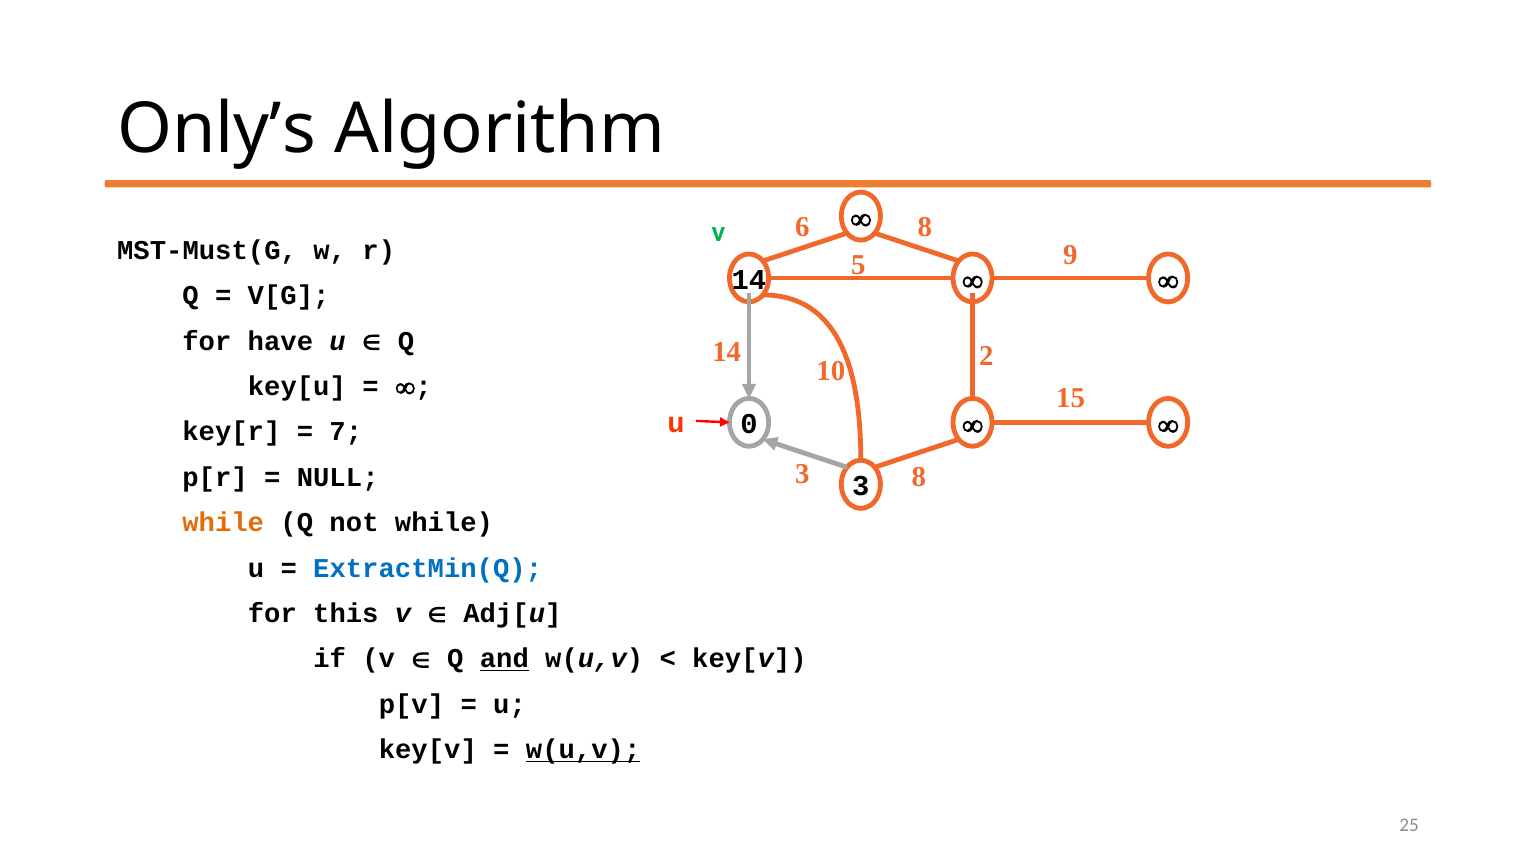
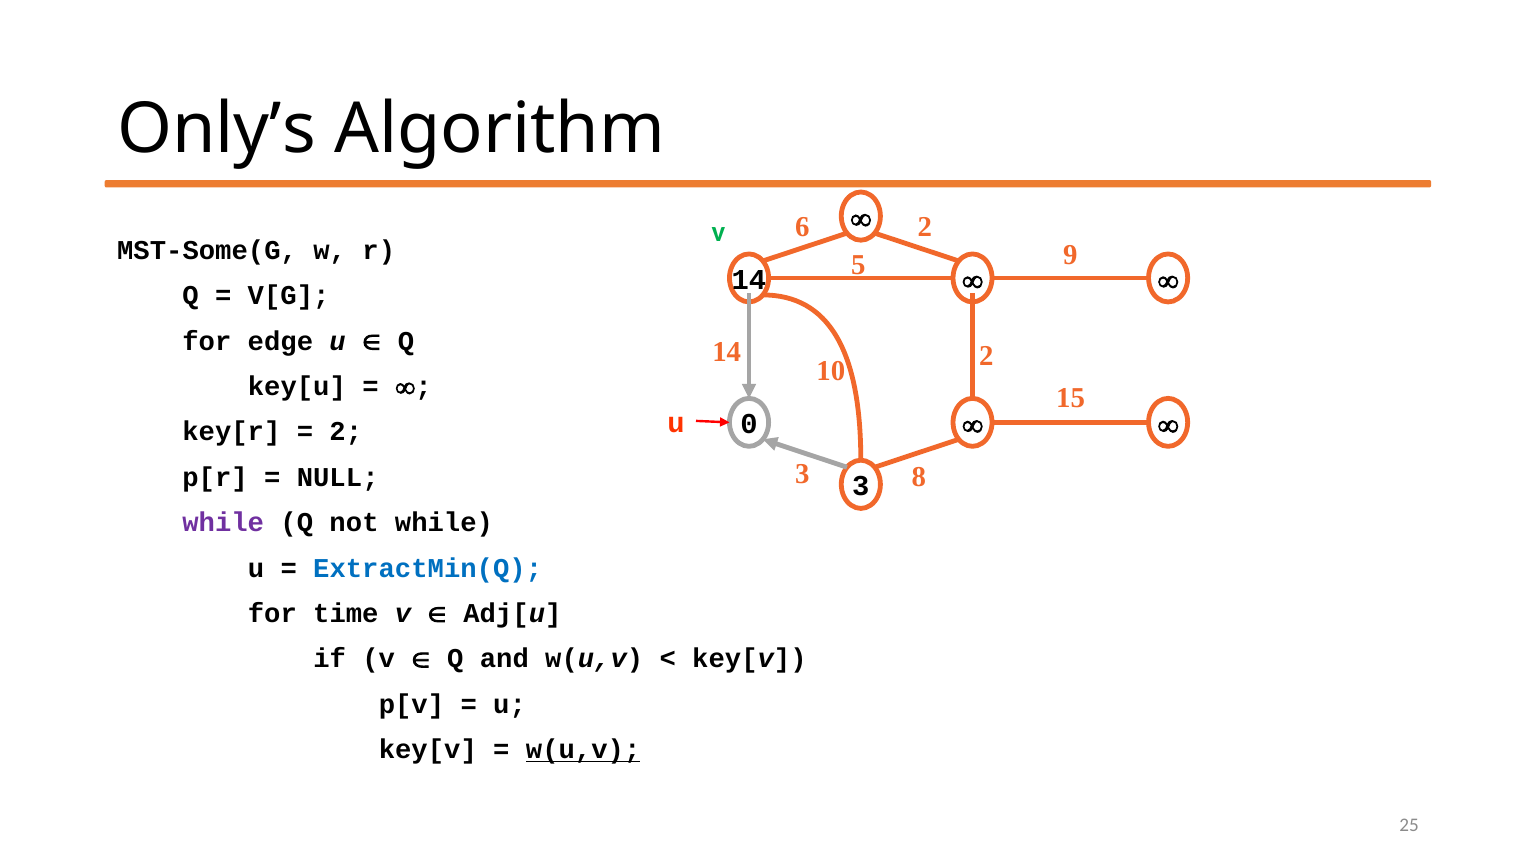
6 8: 8 -> 2
MST-Must(G: MST-Must(G -> MST-Some(G
have: have -> edge
7 at (346, 432): 7 -> 2
while at (223, 523) colour: orange -> purple
this: this -> time
and underline: present -> none
